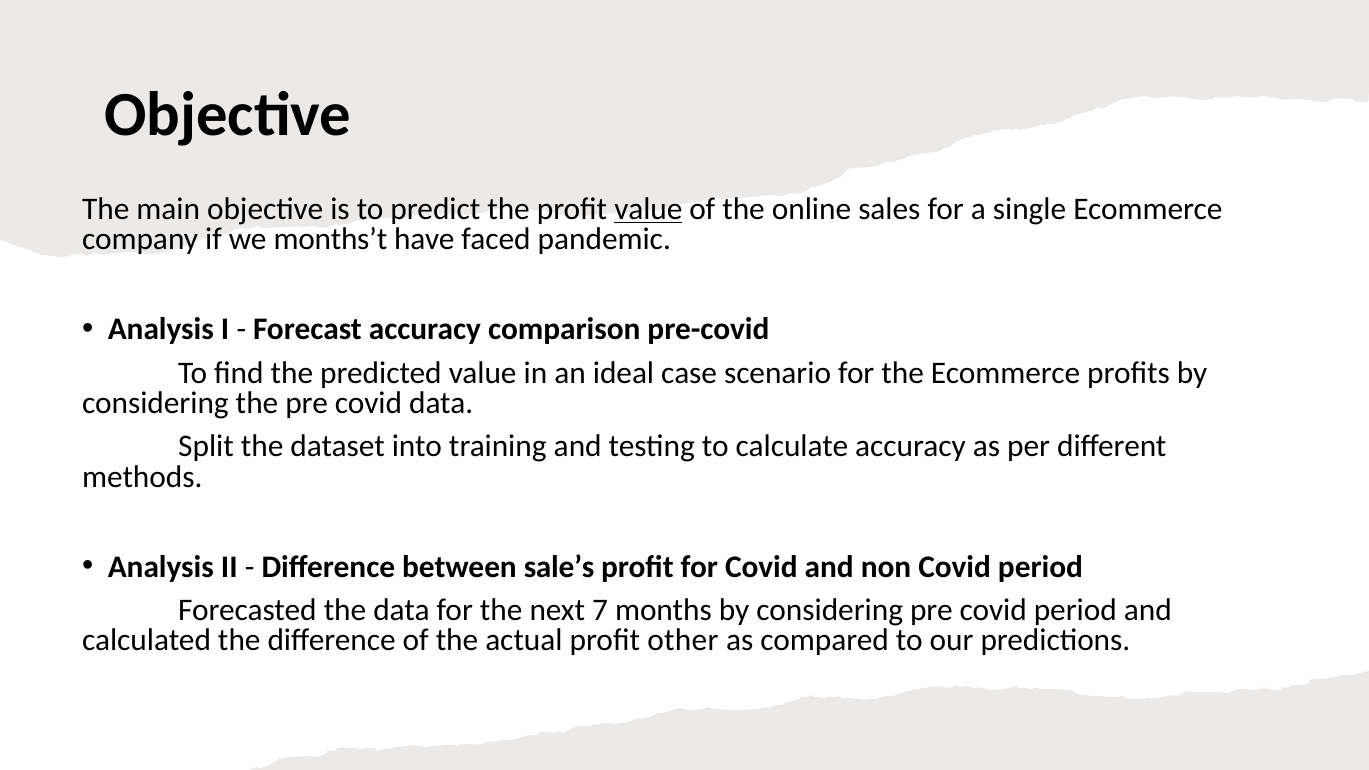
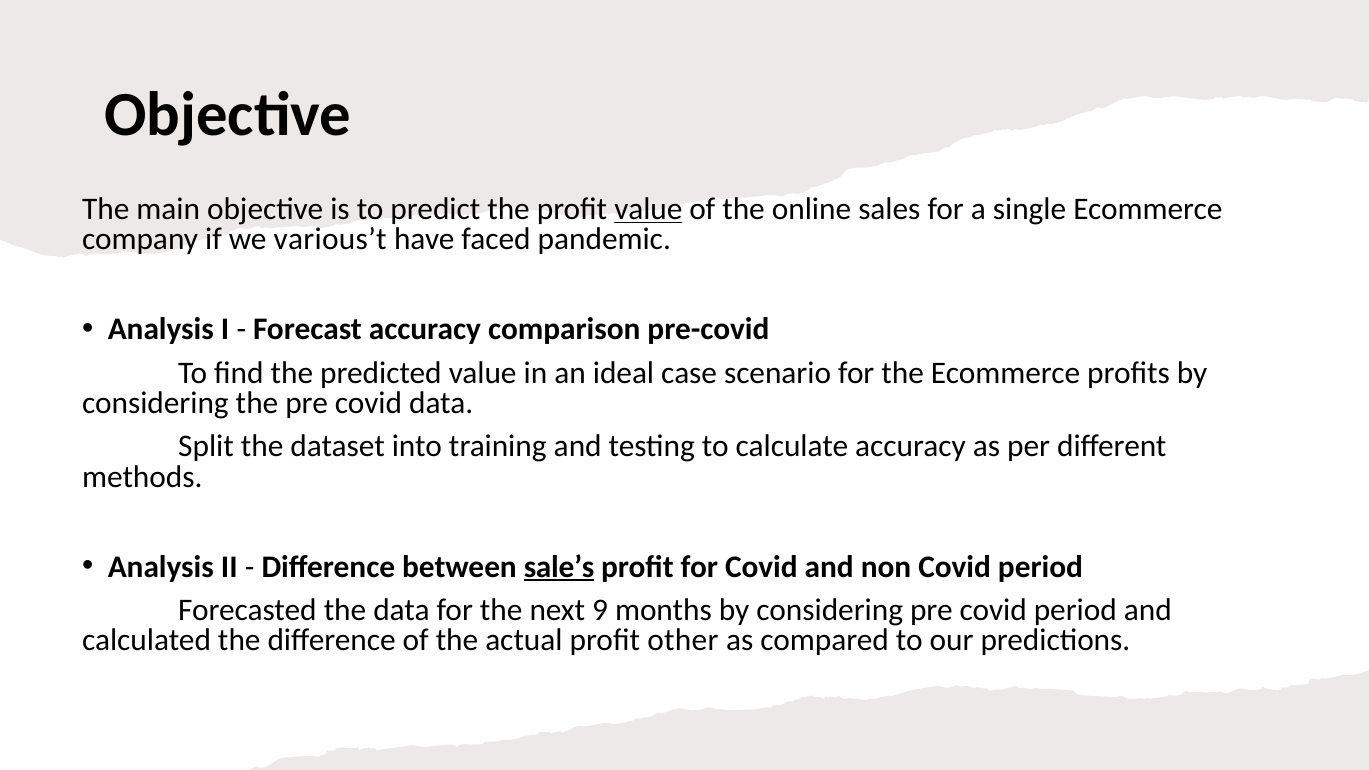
months’t: months’t -> various’t
sale’s underline: none -> present
7: 7 -> 9
